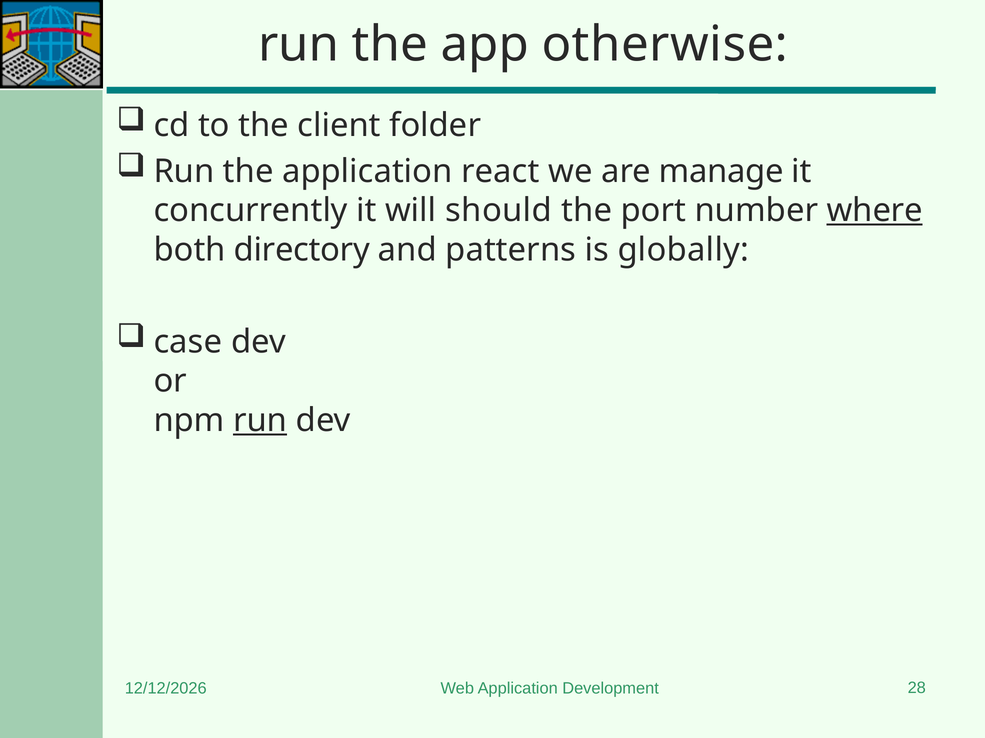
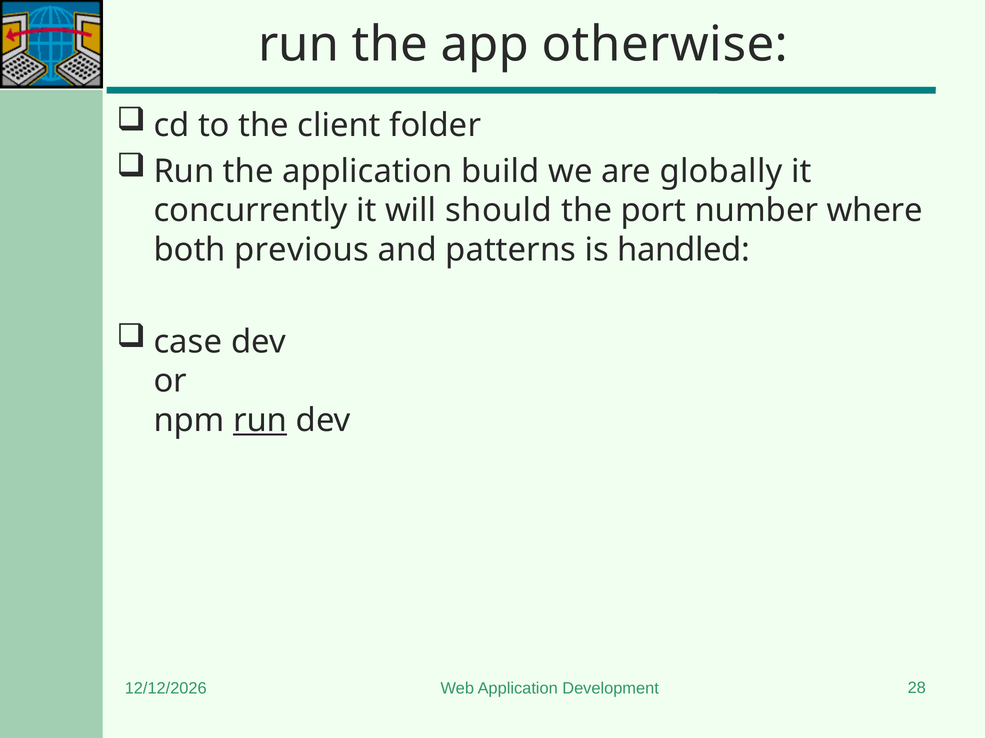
react: react -> build
manage: manage -> globally
where underline: present -> none
directory: directory -> previous
globally: globally -> handled
